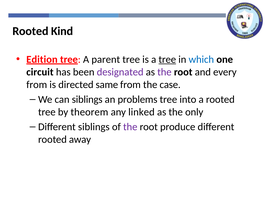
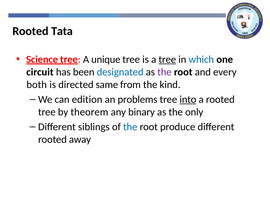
Kind: Kind -> Tata
Edition: Edition -> Science
parent: parent -> unique
designated colour: purple -> blue
from at (37, 84): from -> both
case: case -> kind
can siblings: siblings -> edition
into underline: none -> present
linked: linked -> binary
the at (130, 126) colour: purple -> blue
